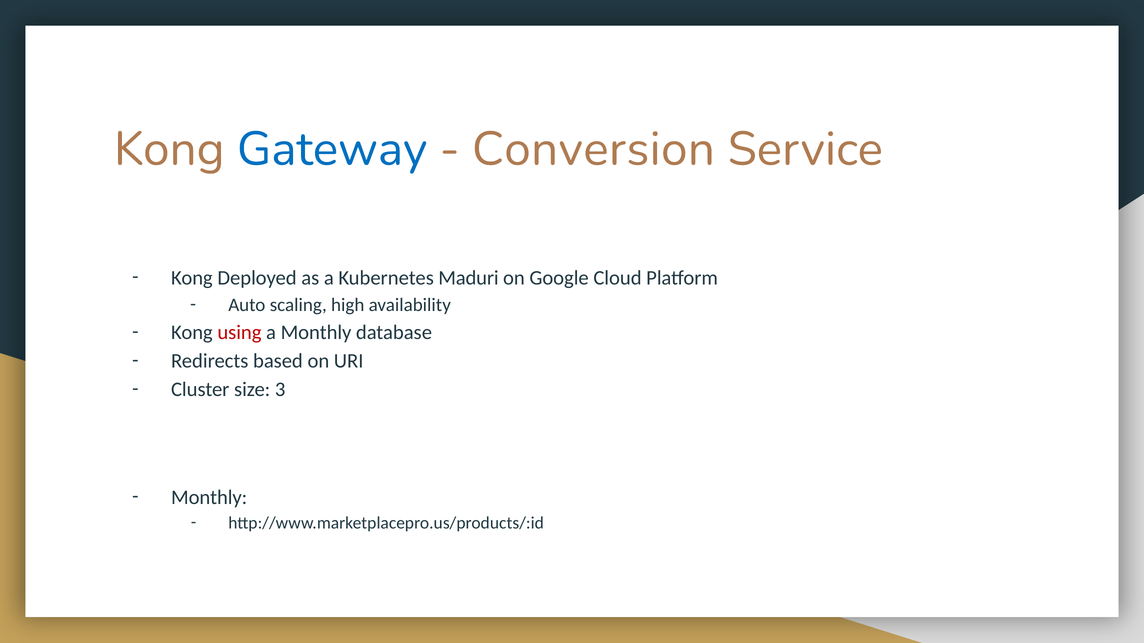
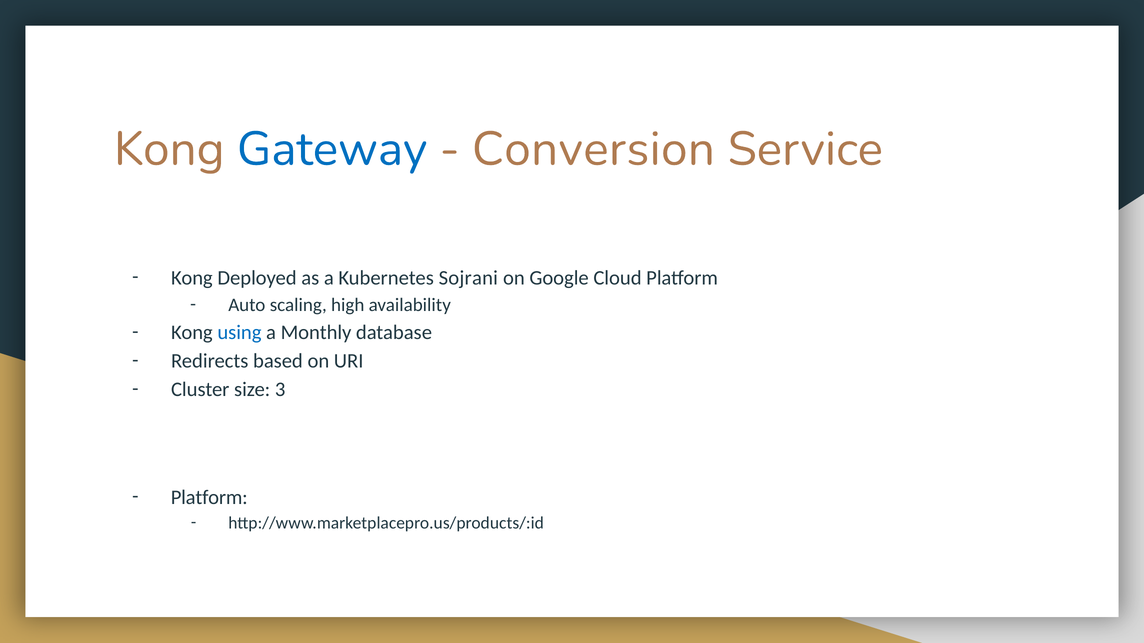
Maduri: Maduri -> Sojrani
using colour: red -> blue
Monthly at (209, 498): Monthly -> Platform
